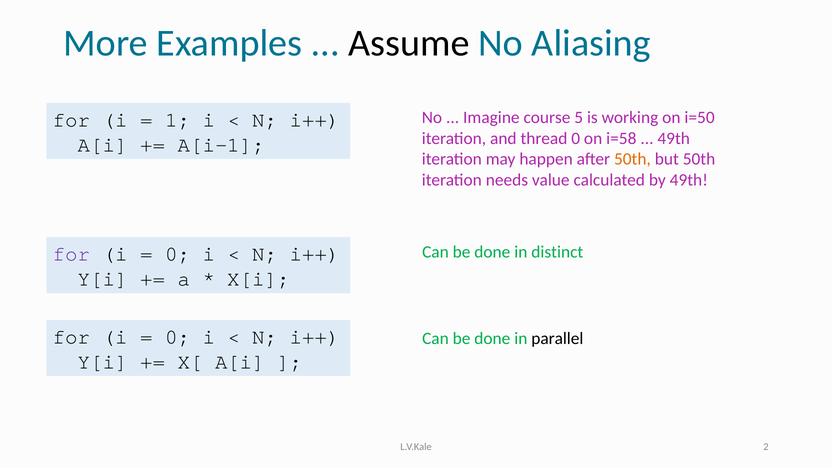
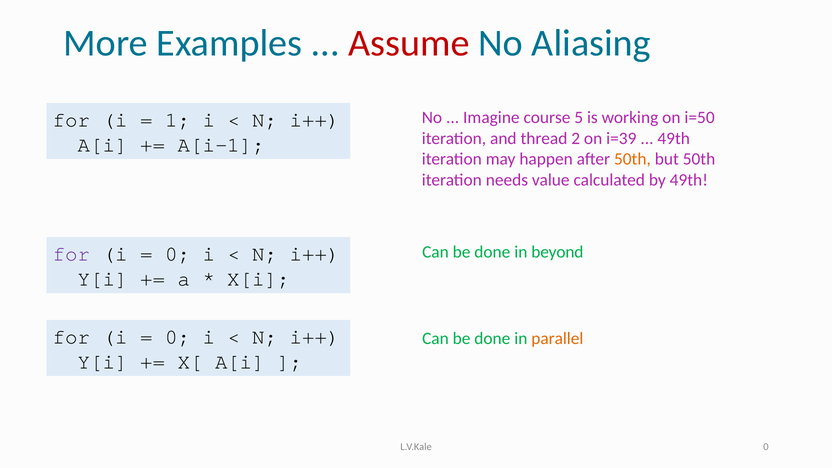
Assume colour: black -> red
thread 0: 0 -> 2
i=58: i=58 -> i=39
distinct: distinct -> beyond
parallel colour: black -> orange
L.V.Kale 2: 2 -> 0
